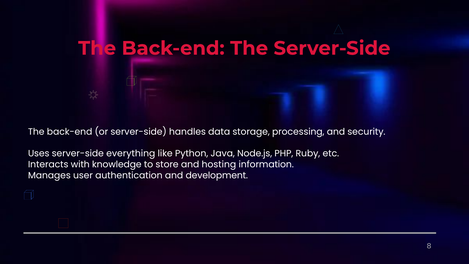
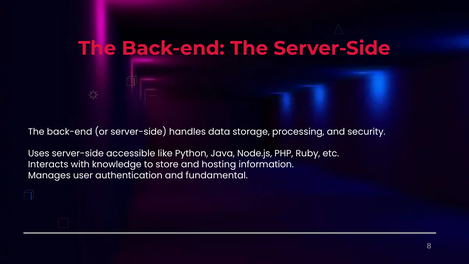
everything: everything -> accessible
development: development -> fundamental
